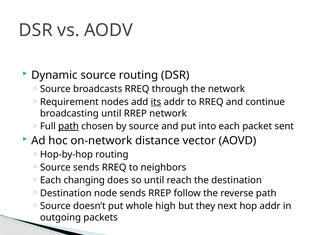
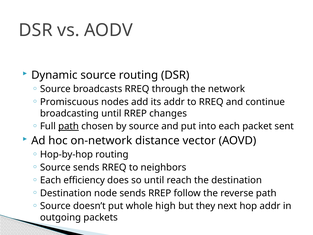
Requirement: Requirement -> Promiscuous
its underline: present -> none
RREP network: network -> changes
changing: changing -> efficiency
